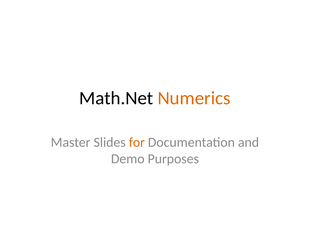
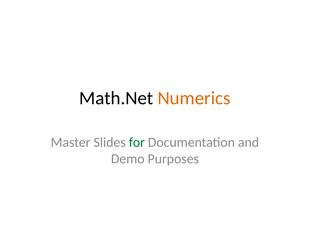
for colour: orange -> green
